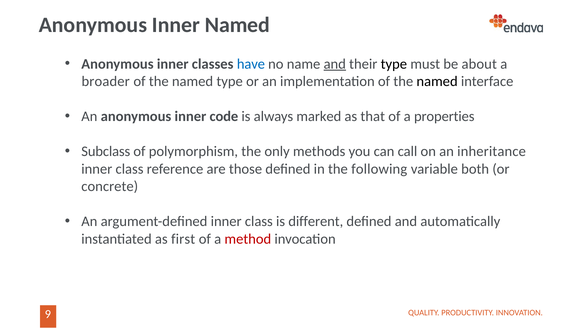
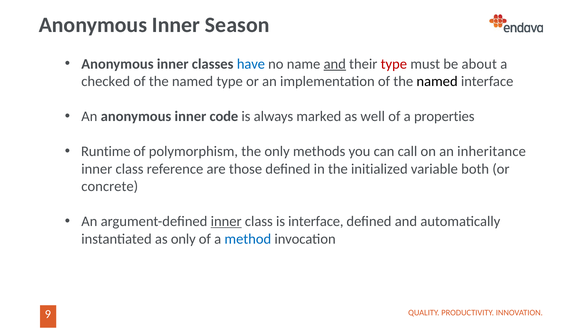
Inner Named: Named -> Season
type at (394, 64) colour: black -> red
broader: broader -> checked
that: that -> well
Subclass: Subclass -> Runtime
following: following -> initialized
inner at (226, 221) underline: none -> present
is different: different -> interface
as first: first -> only
method colour: red -> blue
